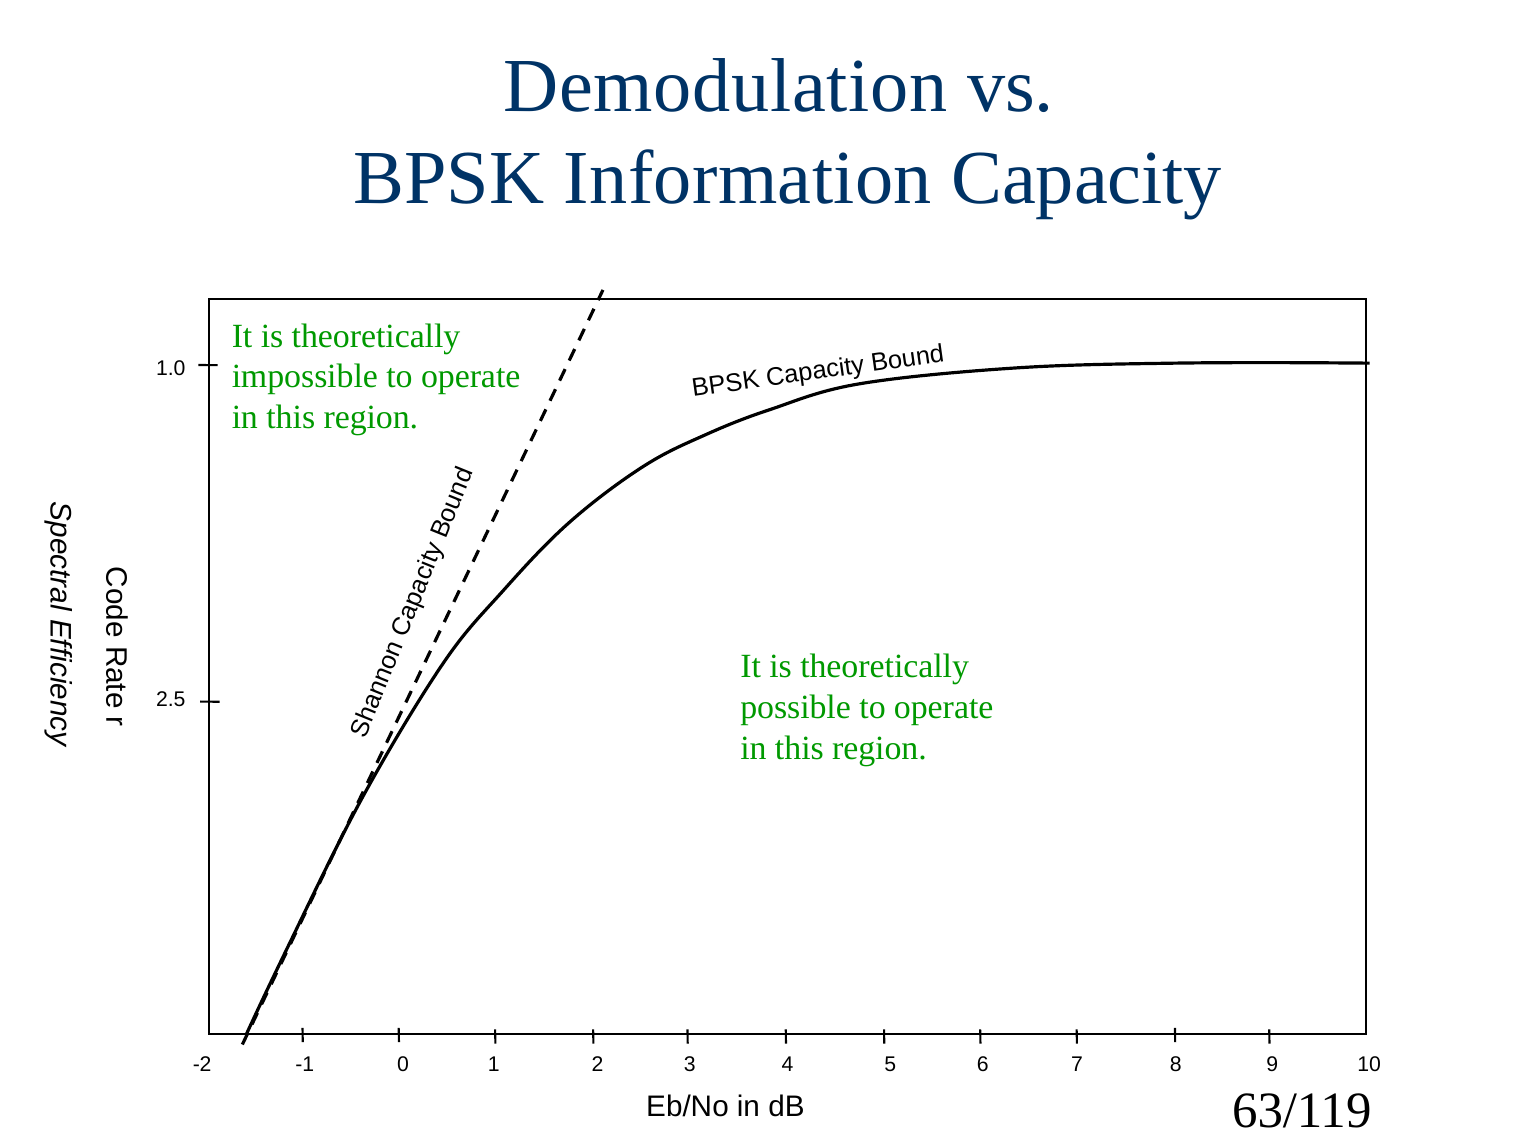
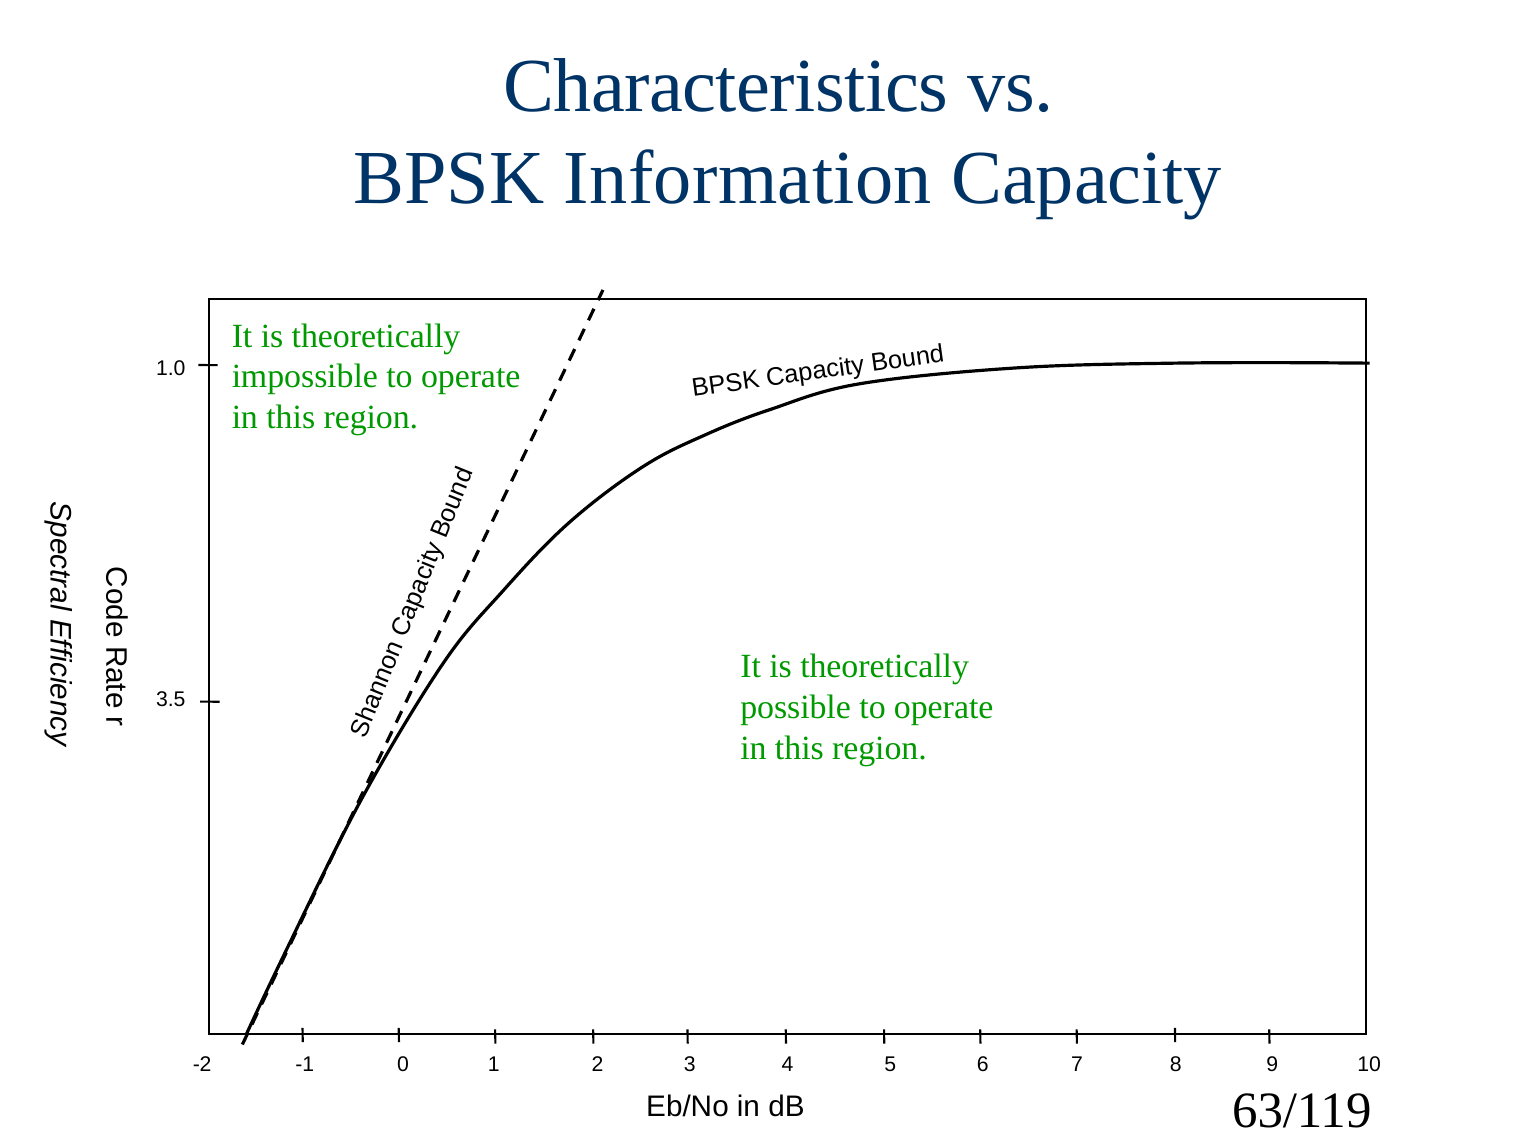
Demodulation: Demodulation -> Characteristics
2.5: 2.5 -> 3.5
